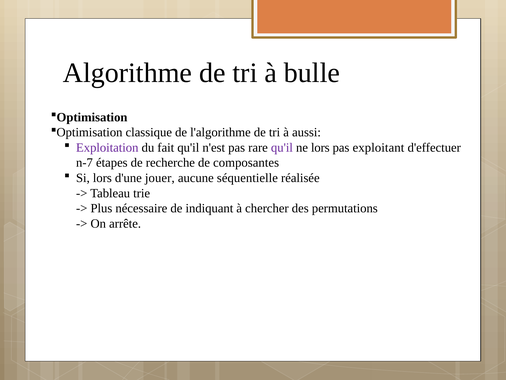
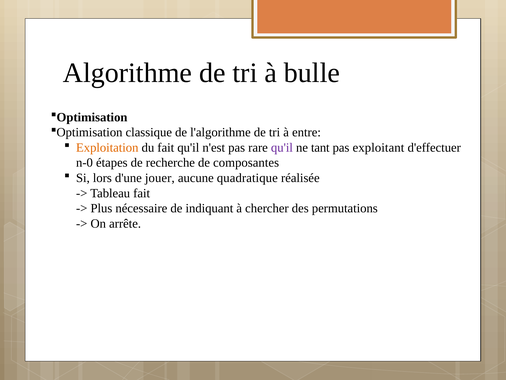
aussi: aussi -> entre
Exploitation colour: purple -> orange
ne lors: lors -> tant
n-7: n-7 -> n-0
séquentielle: séquentielle -> quadratique
Tableau trie: trie -> fait
